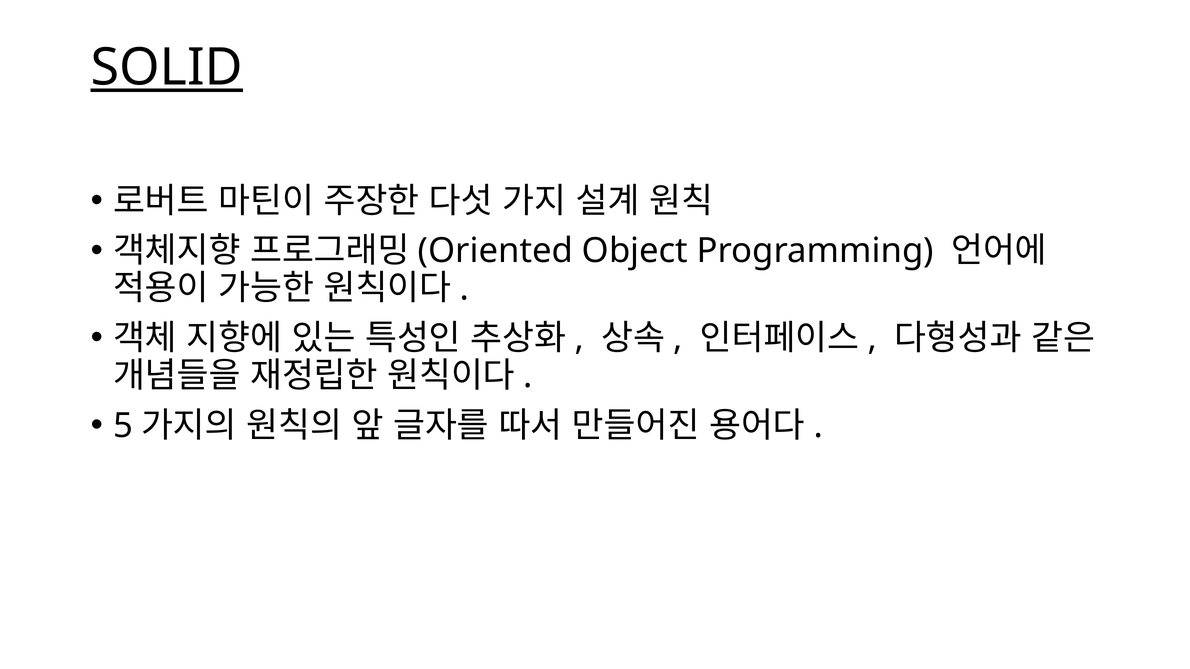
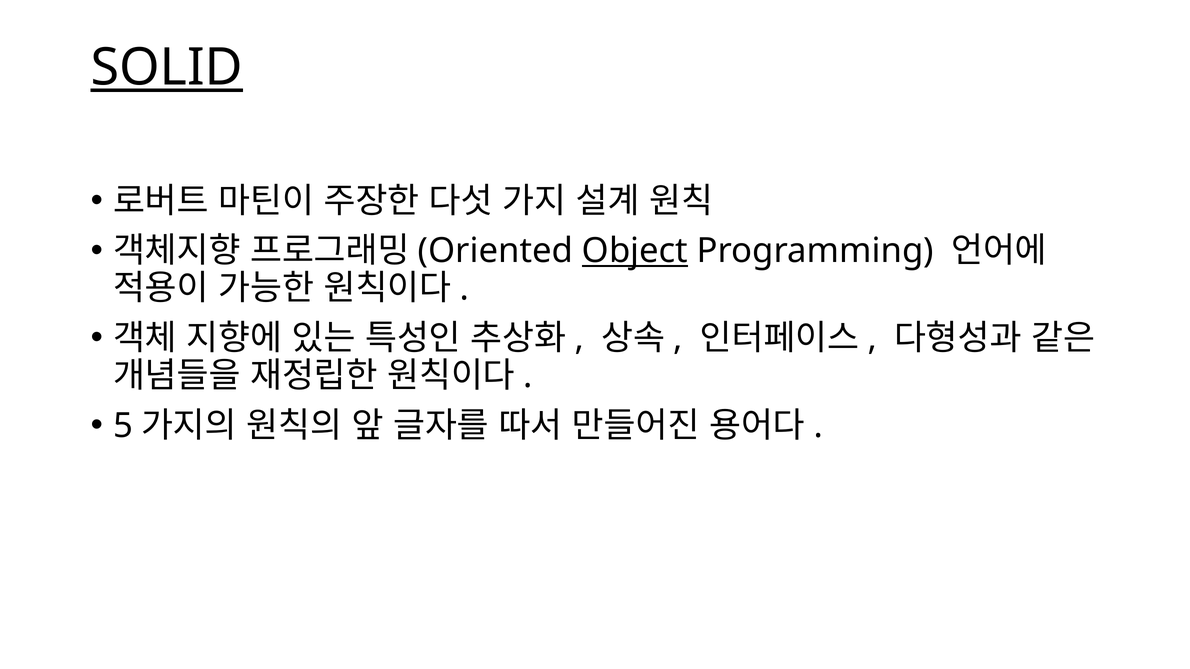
Object underline: none -> present
